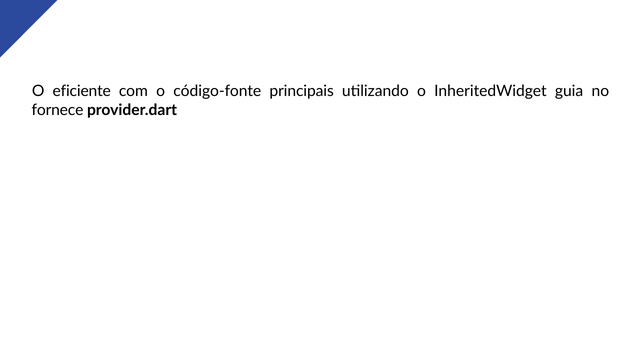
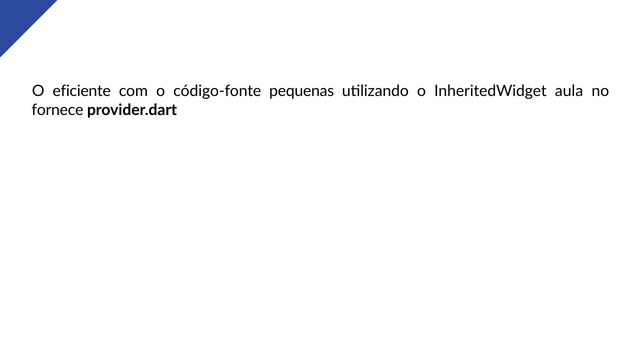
principais: principais -> pequenas
guia: guia -> aula
